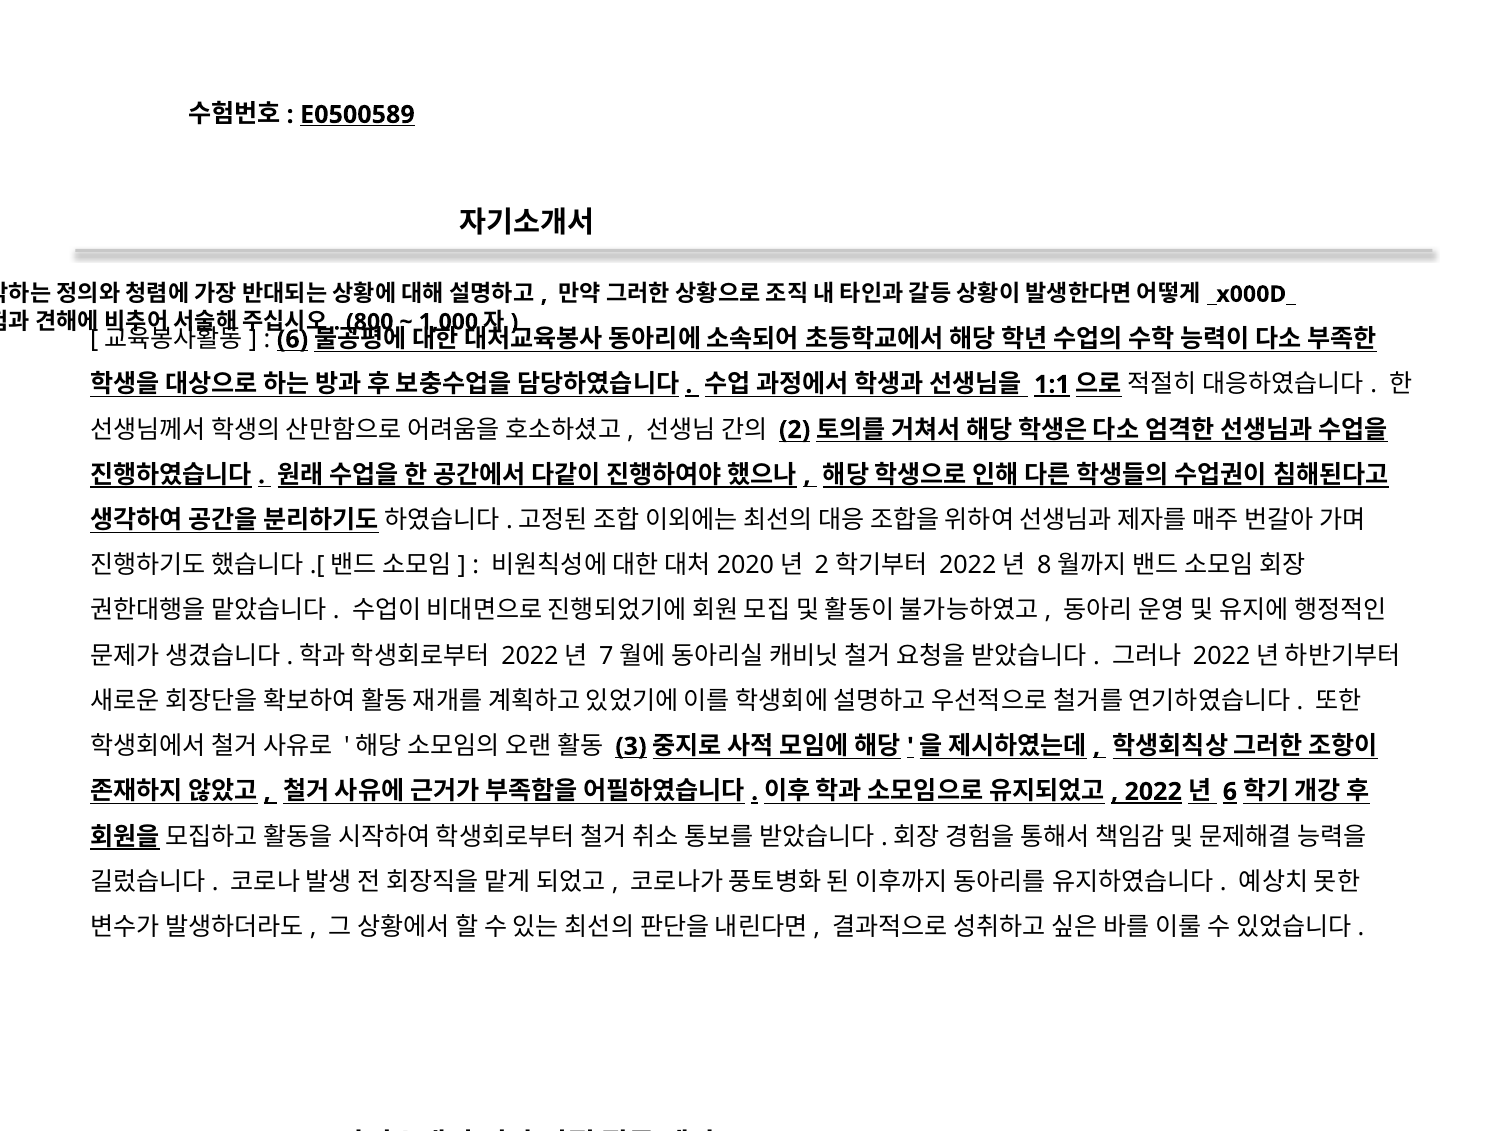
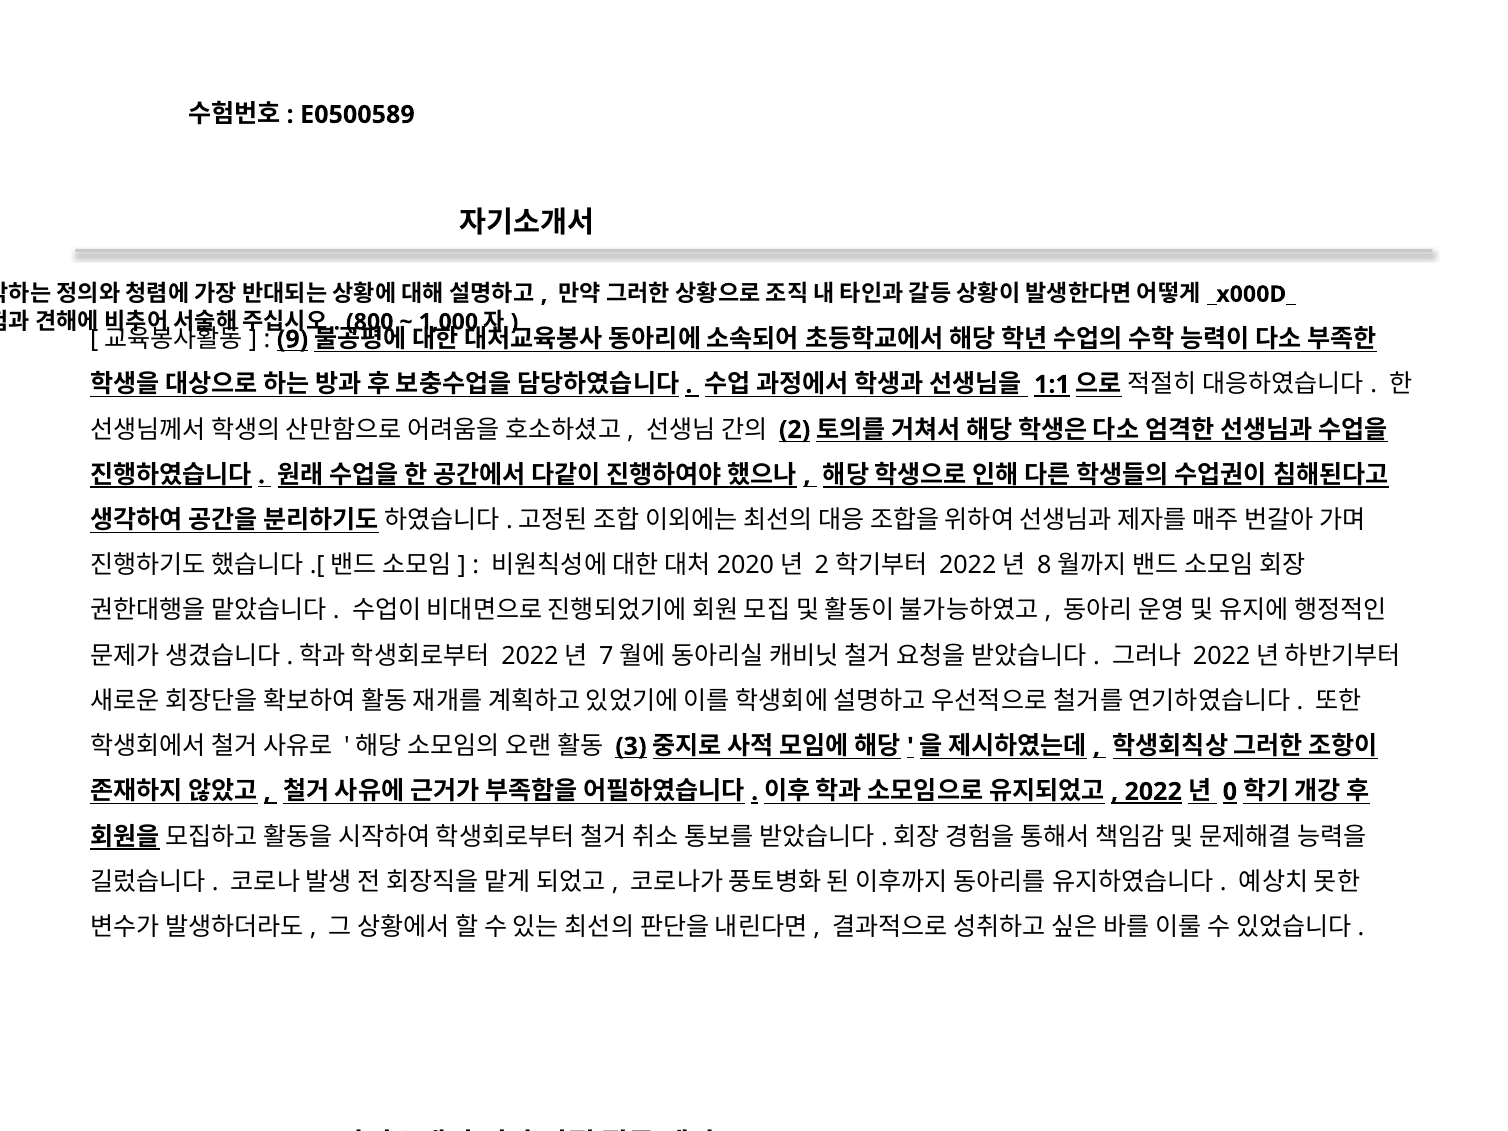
E0500589 underline: present -> none
6 at (293, 339): 6 -> 9
6 at (1230, 792): 6 -> 0
